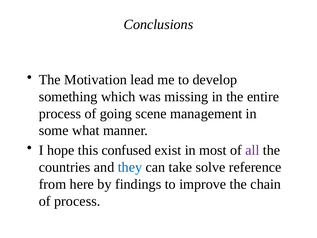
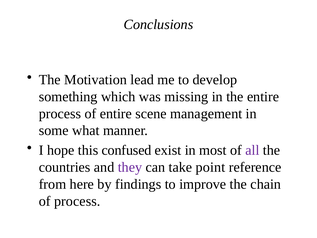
of going: going -> entire
they colour: blue -> purple
solve: solve -> point
